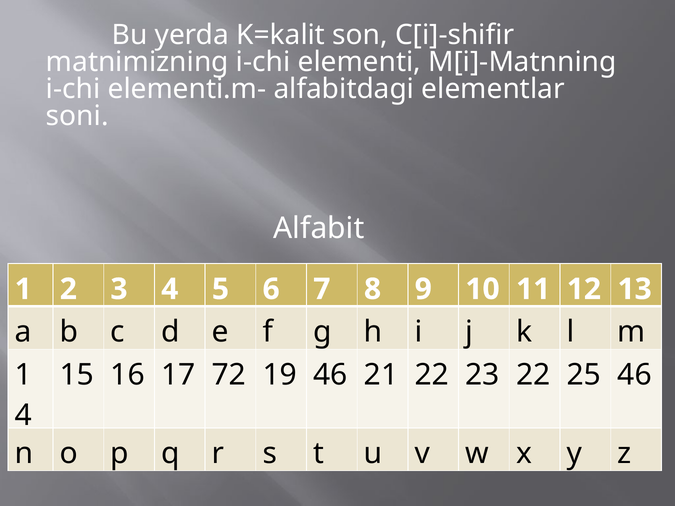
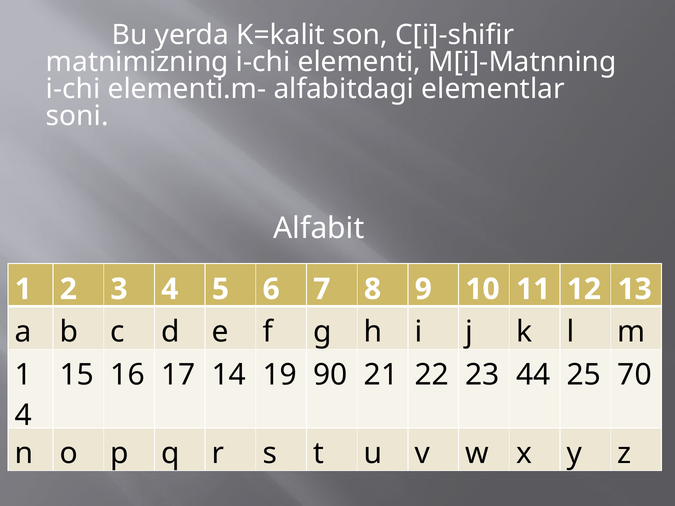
72: 72 -> 14
19 46: 46 -> 90
23 22: 22 -> 44
25 46: 46 -> 70
